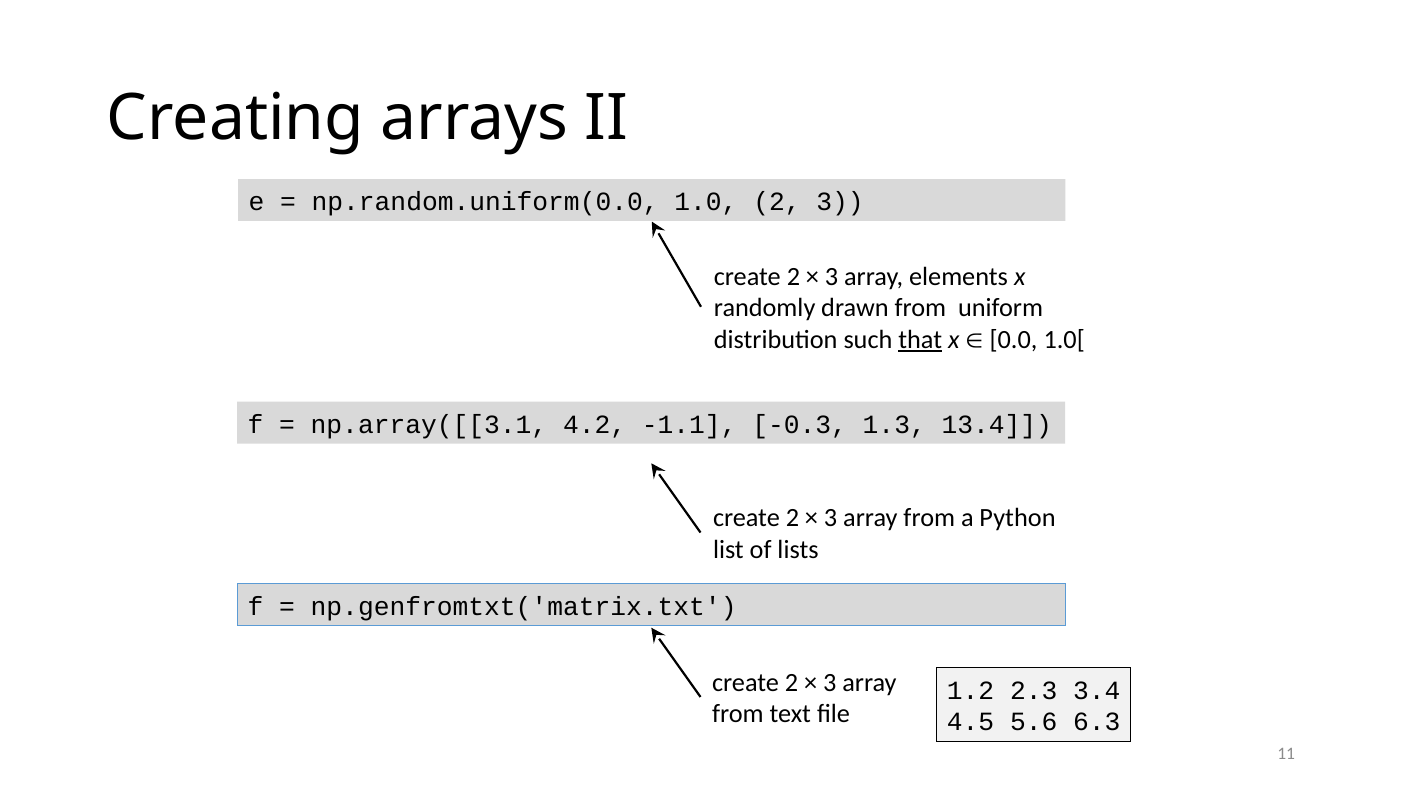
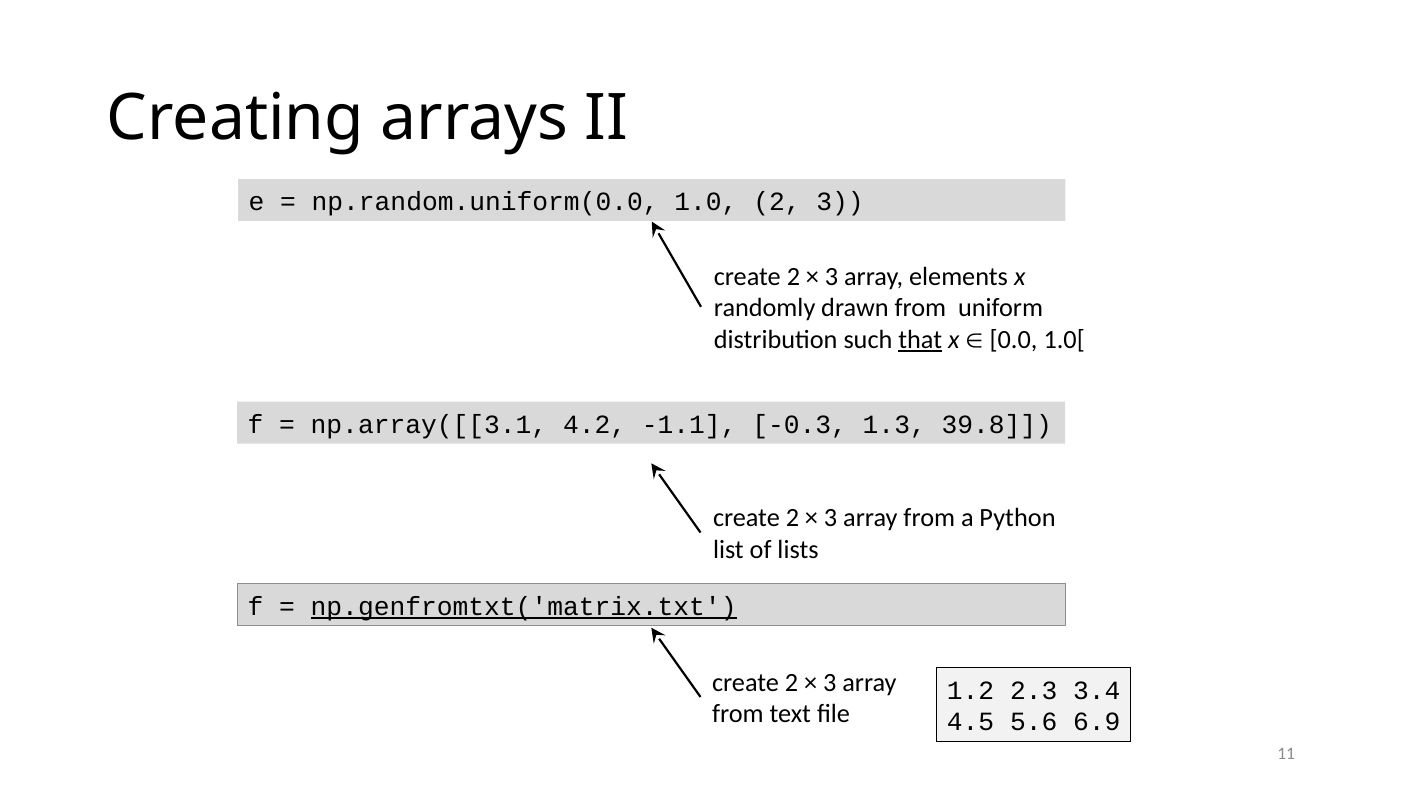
13.4: 13.4 -> 39.8
np.genfromtxt('matrix.txt underline: none -> present
6.3: 6.3 -> 6.9
